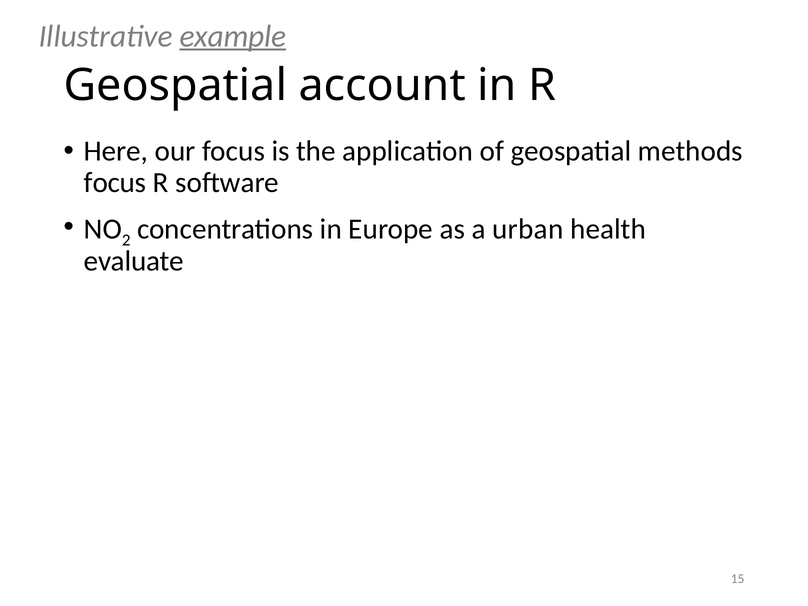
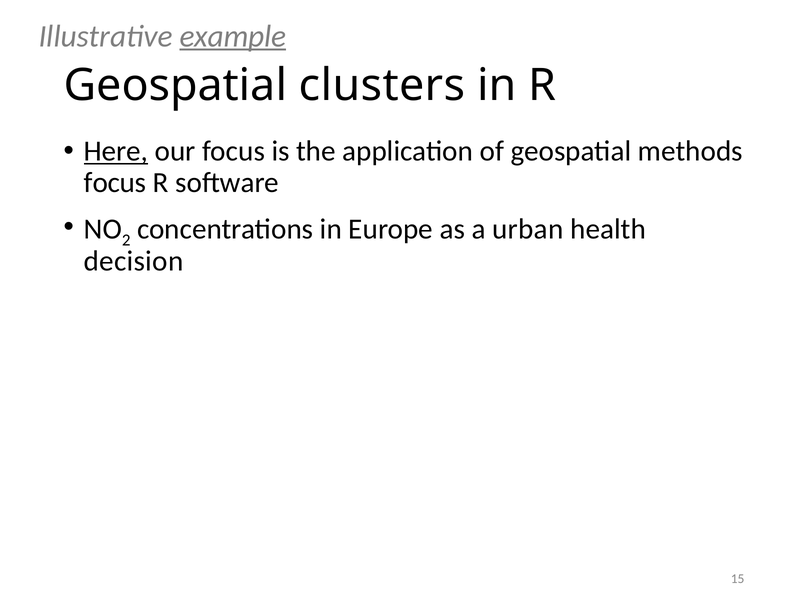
account: account -> clusters
Here underline: none -> present
evaluate: evaluate -> decision
